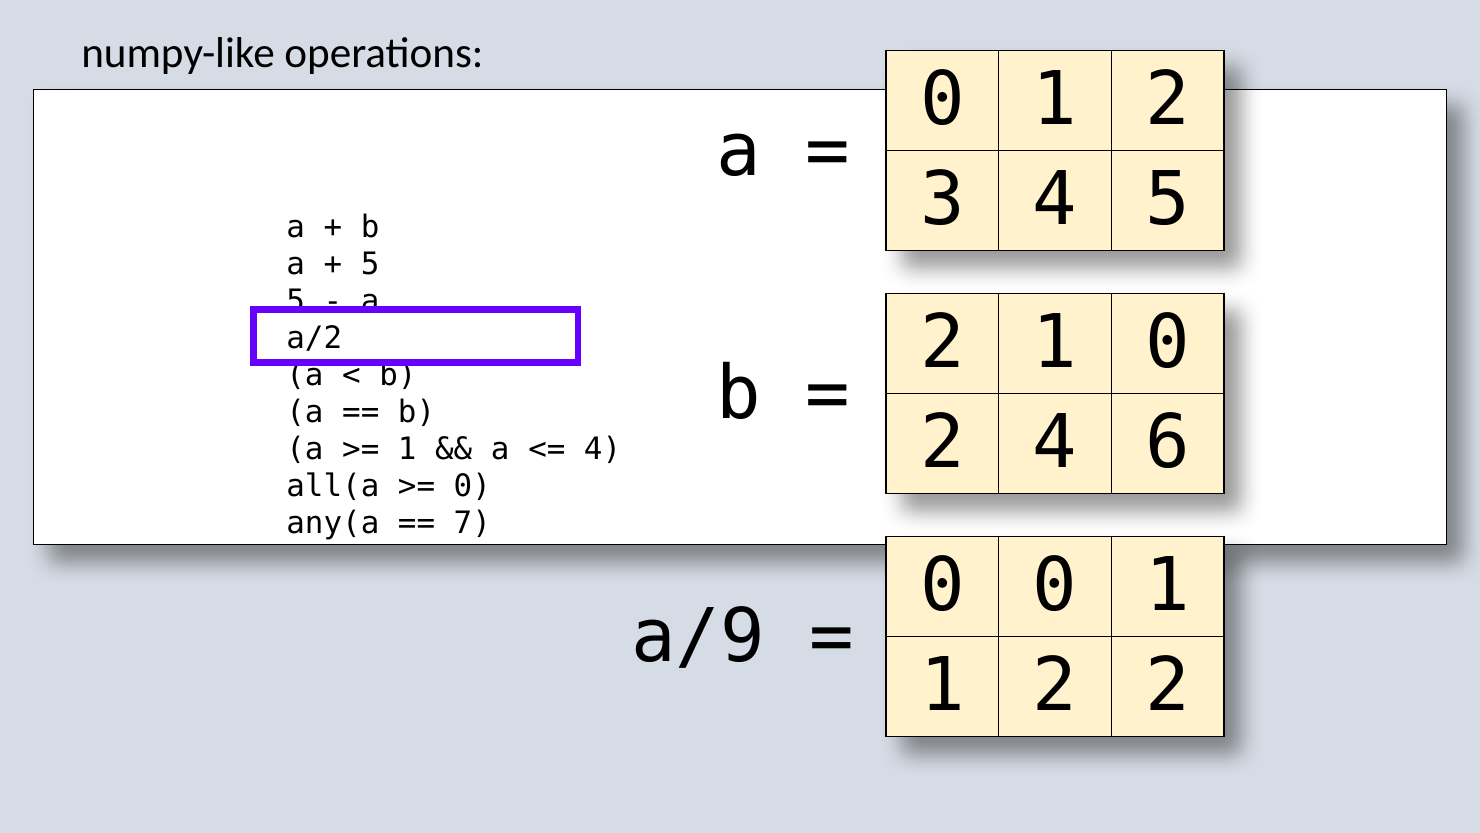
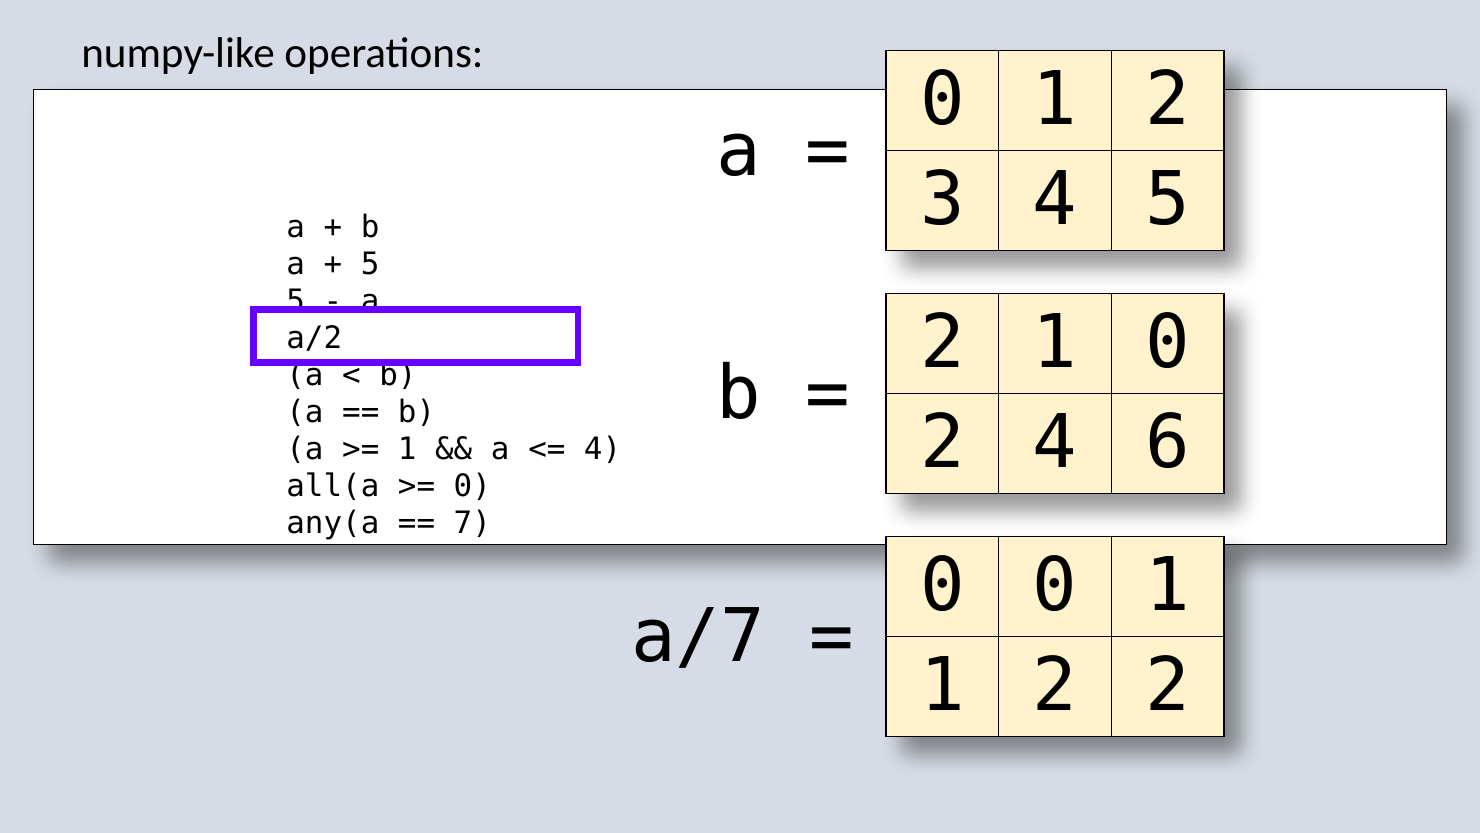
a/9: a/9 -> a/7
